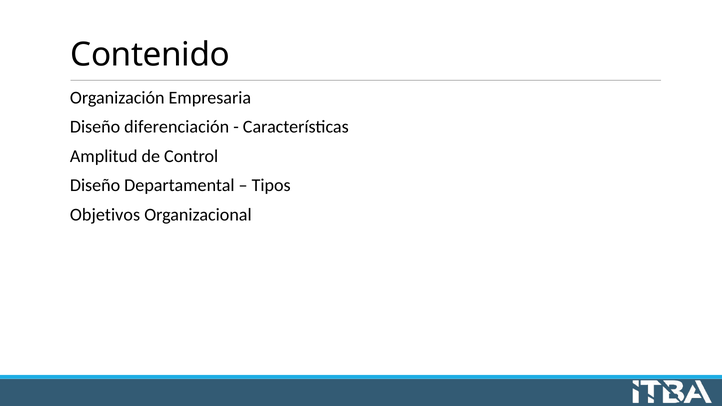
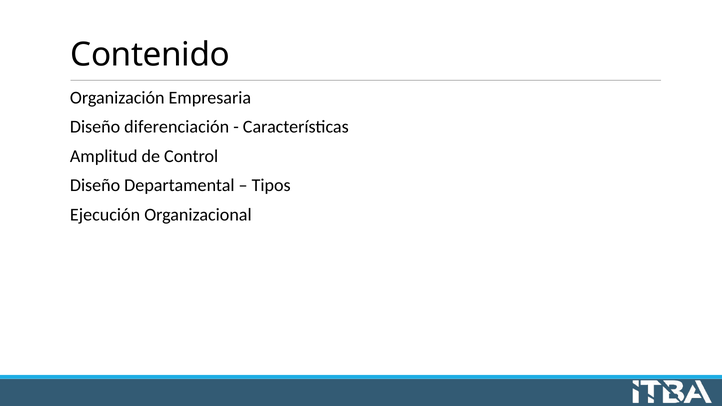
Objetivos: Objetivos -> Ejecución
